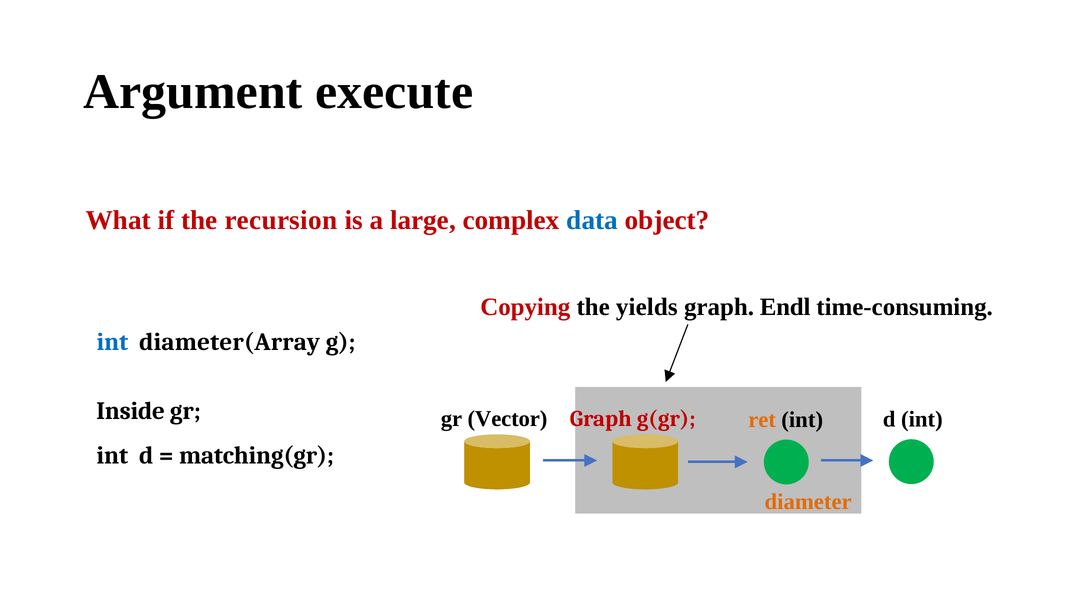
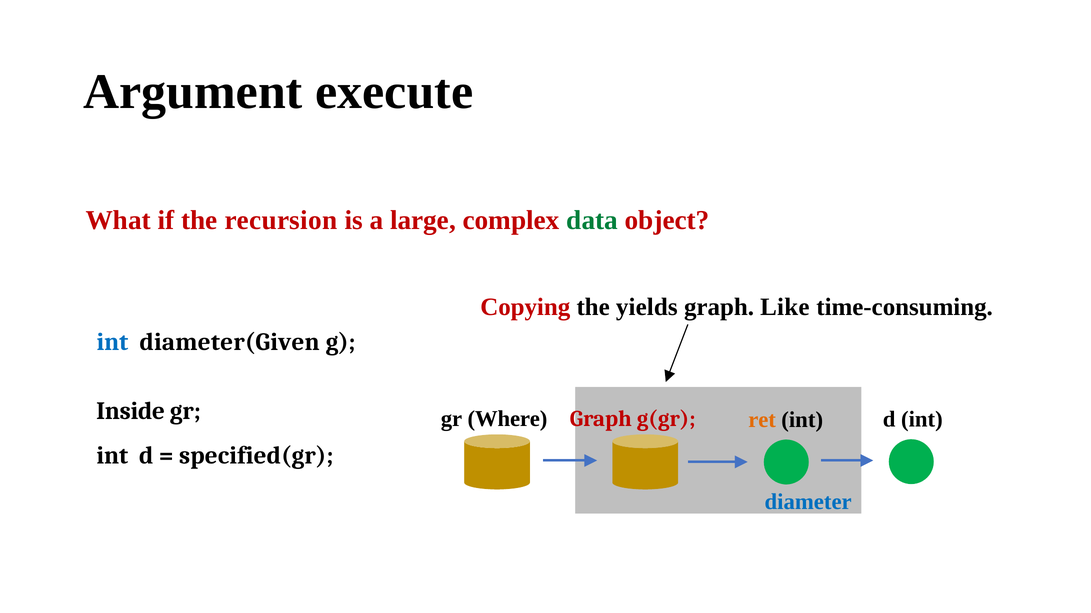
data colour: blue -> green
Endl: Endl -> Like
diameter(Array: diameter(Array -> diameter(Given
Vector: Vector -> Where
matching(gr: matching(gr -> specified(gr
diameter colour: orange -> blue
